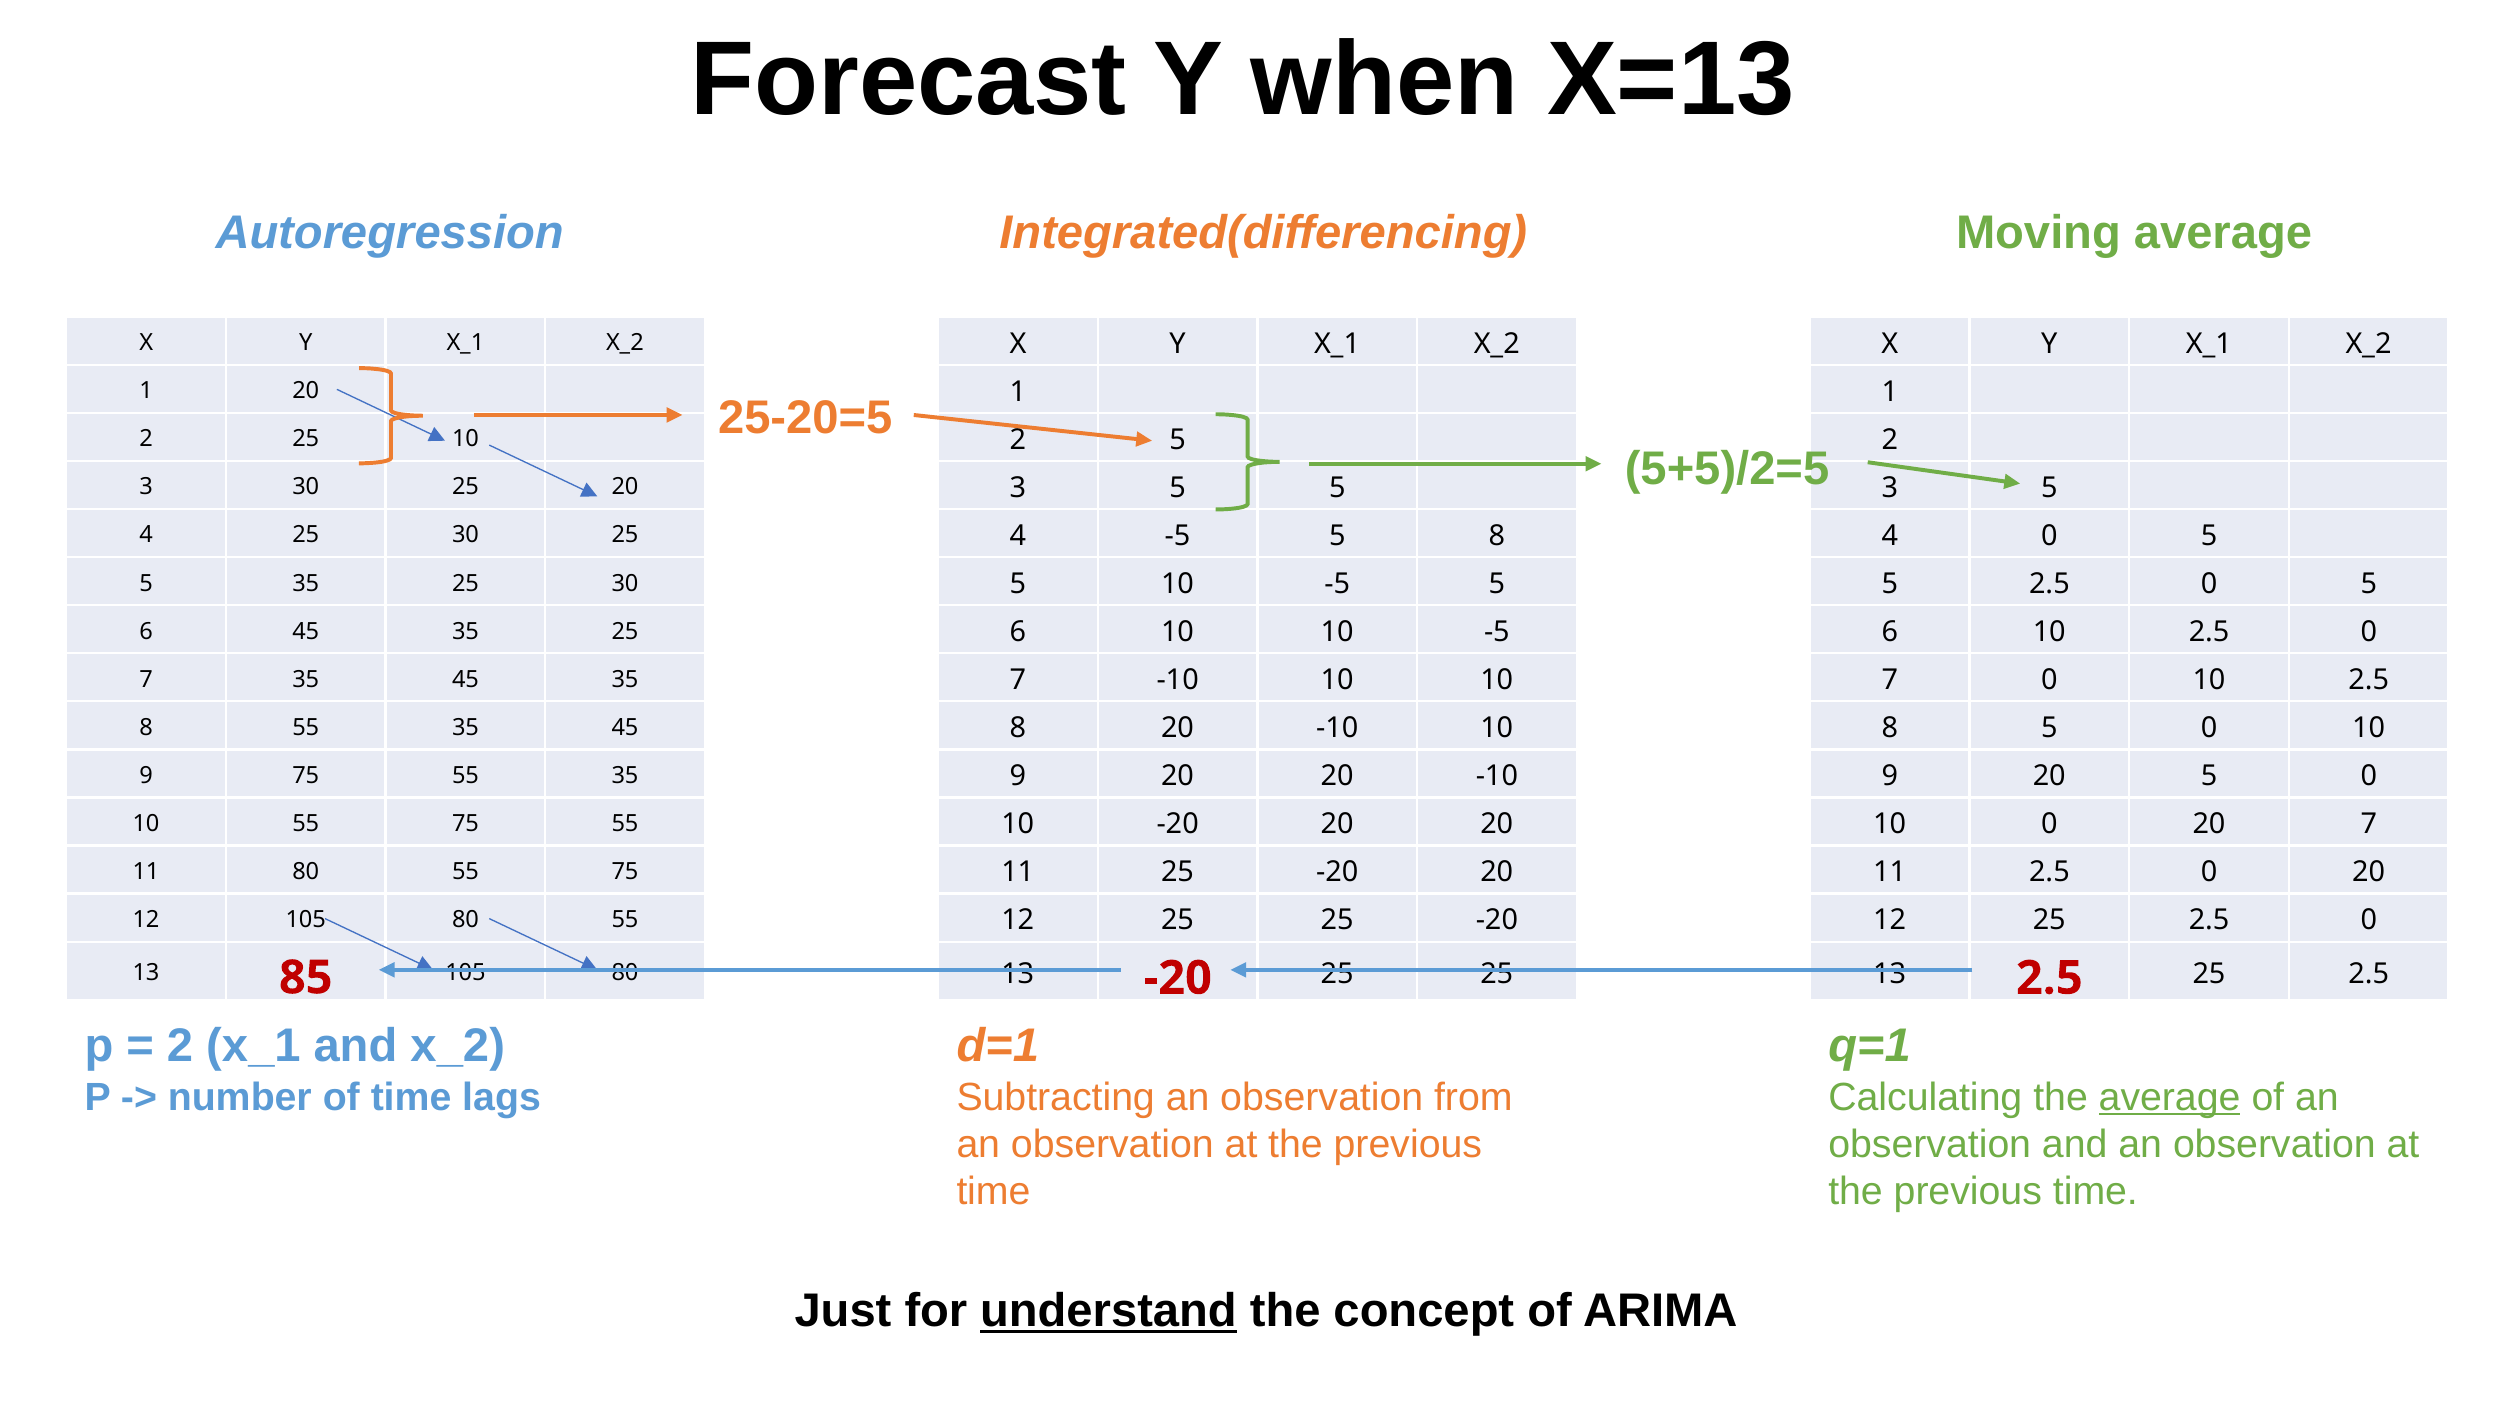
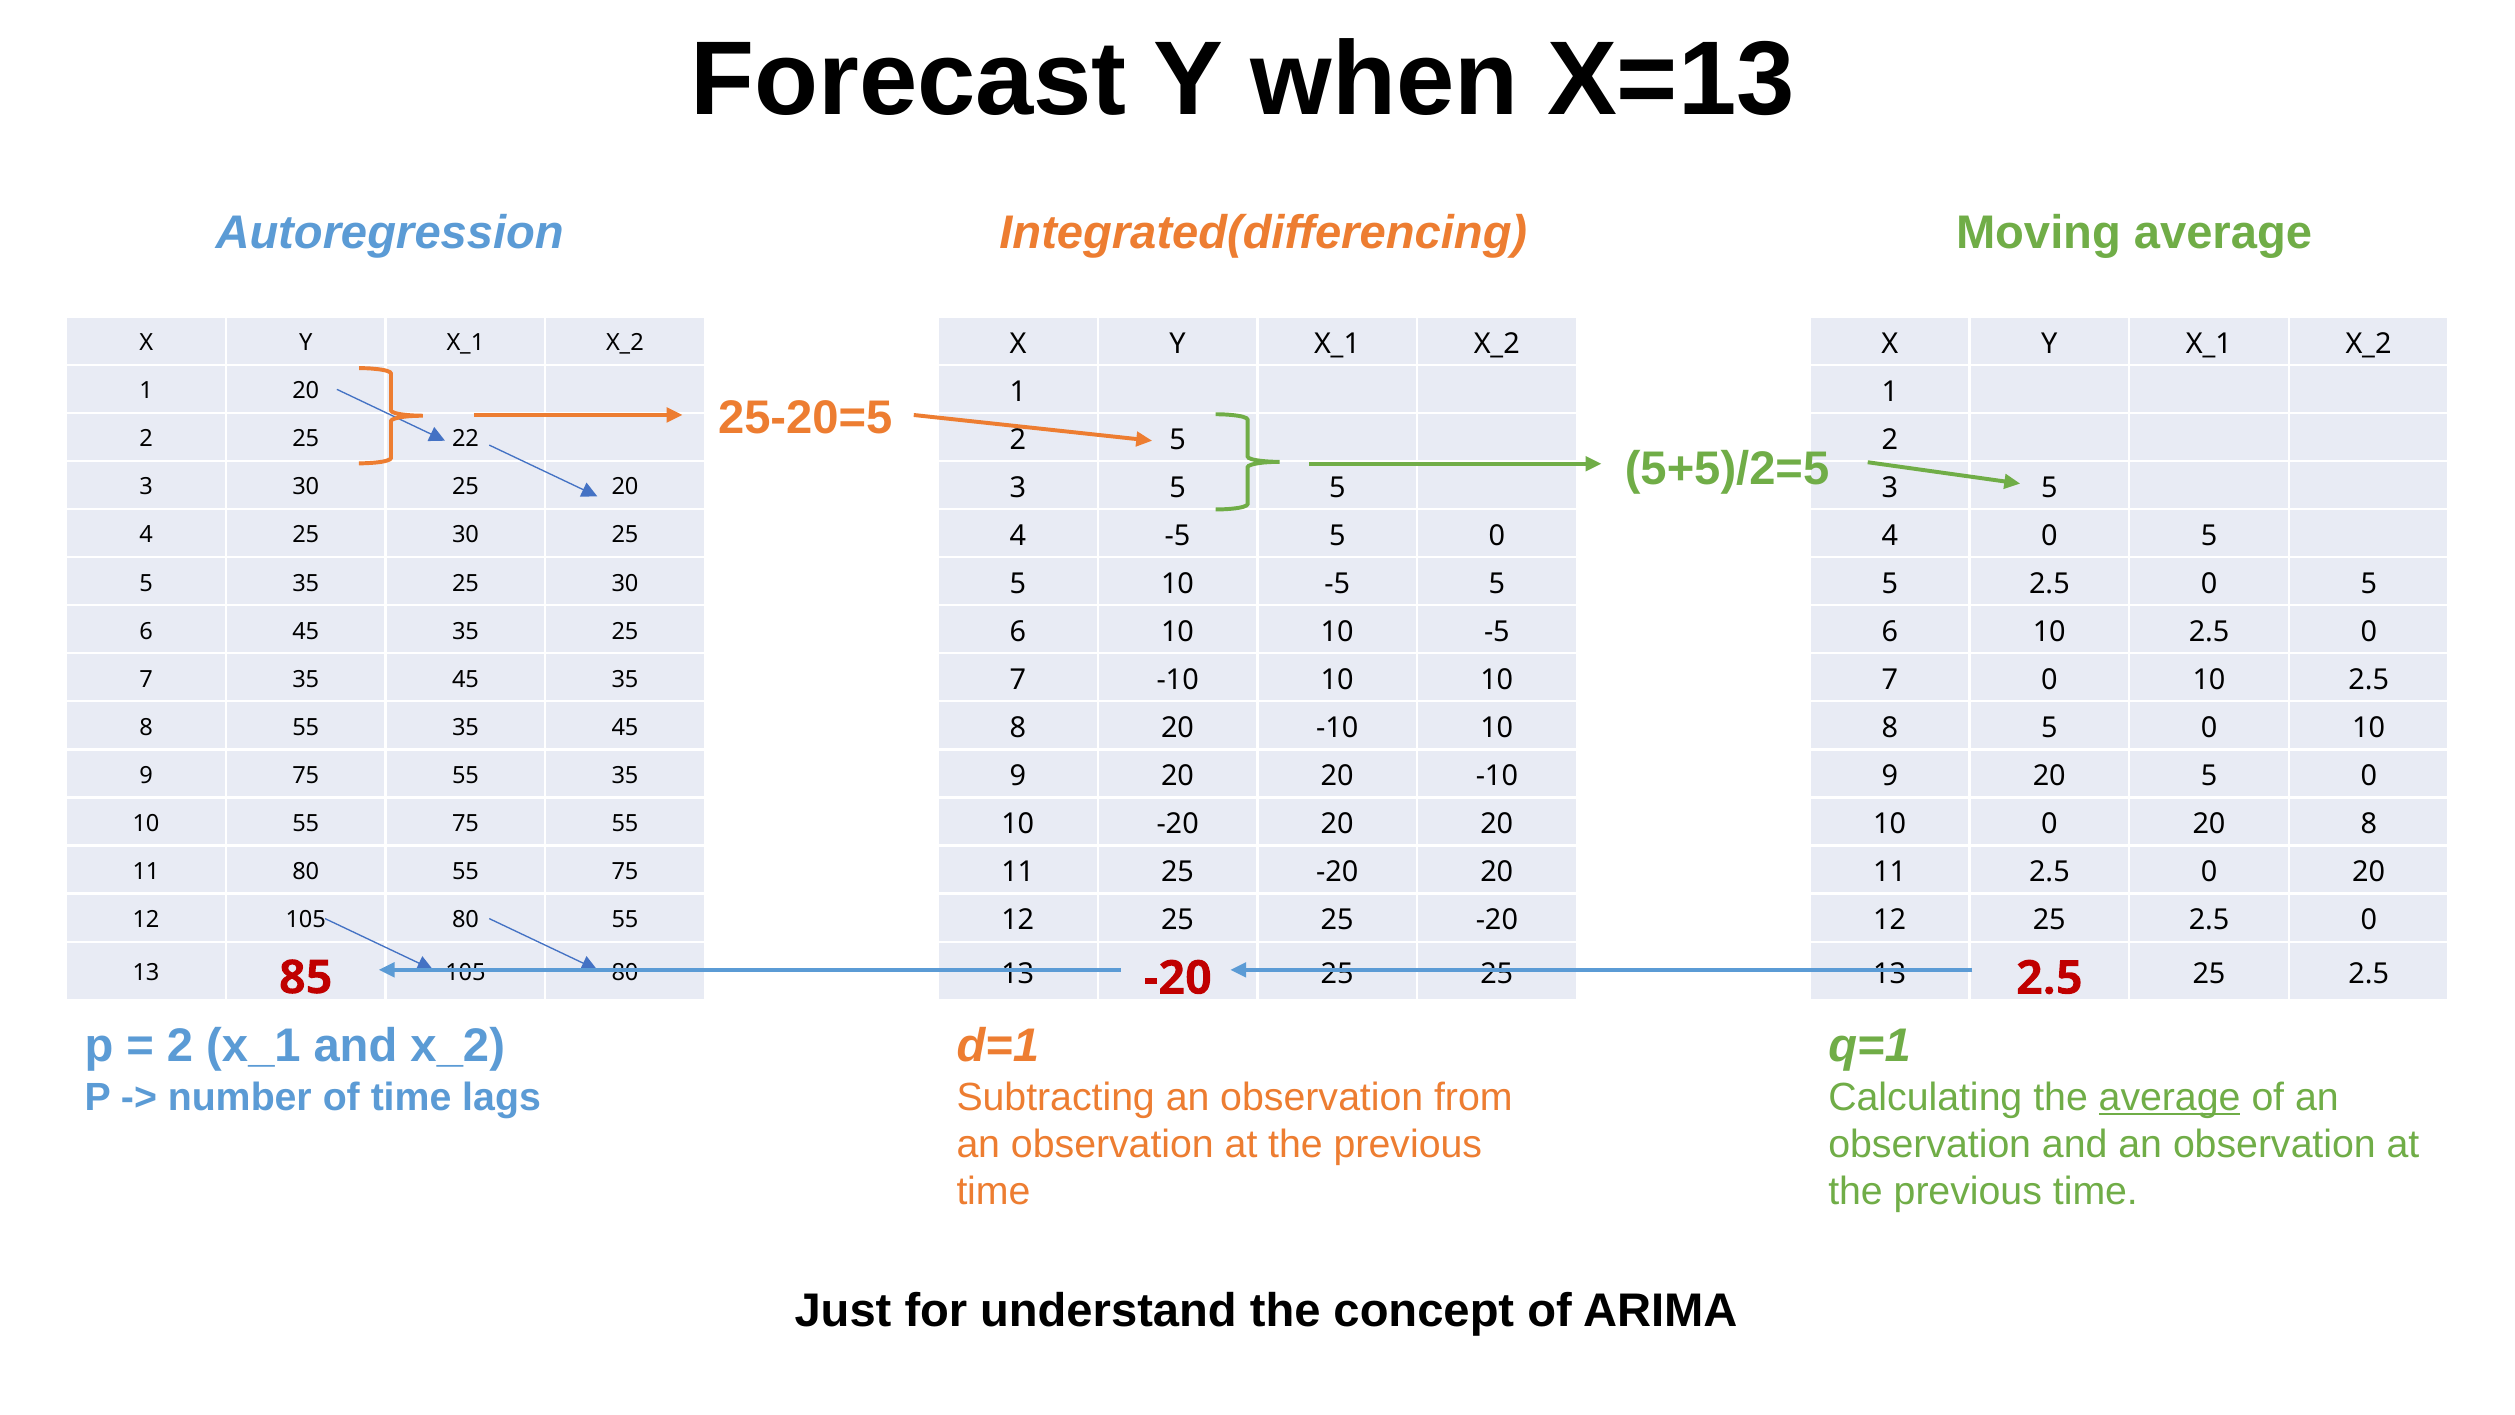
25 10: 10 -> 22
-5 5 8: 8 -> 0
20 7: 7 -> 8
understand underline: present -> none
